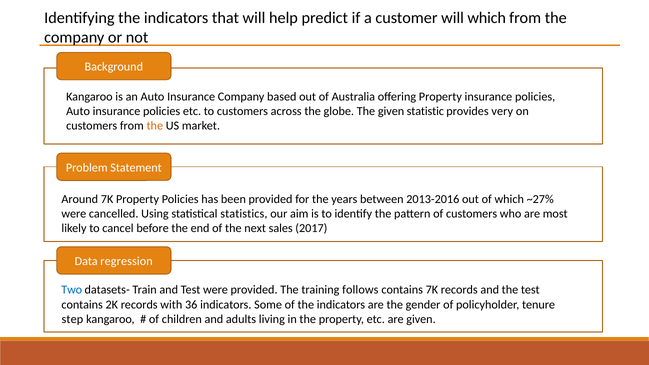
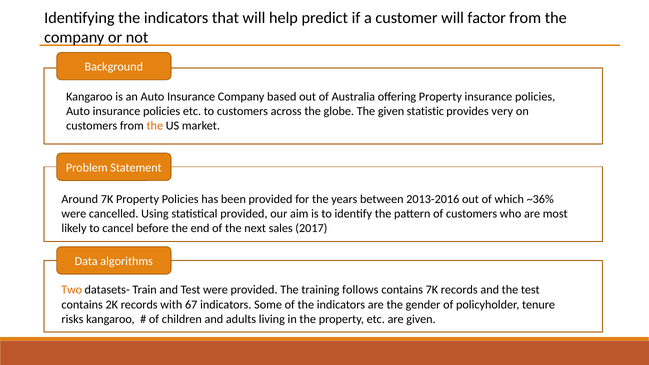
will which: which -> factor
~27%: ~27% -> ~36%
statistical statistics: statistics -> provided
regression: regression -> algorithms
Two colour: blue -> orange
36: 36 -> 67
step: step -> risks
